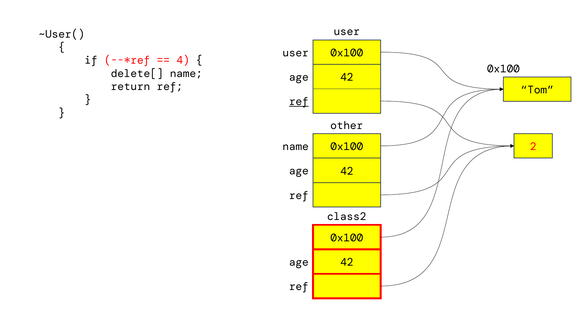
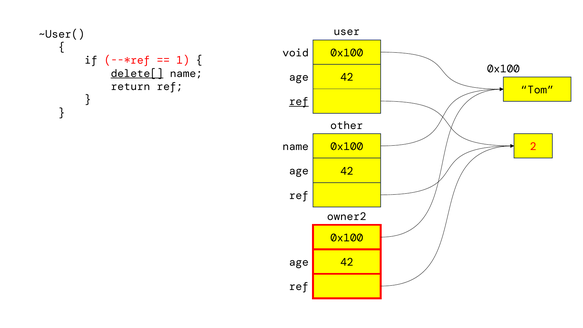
user at (296, 53): user -> void
4: 4 -> 1
delete[ underline: none -> present
class2: class2 -> owner2
